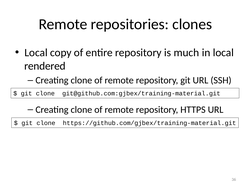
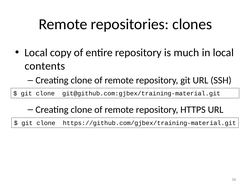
rendered: rendered -> contents
